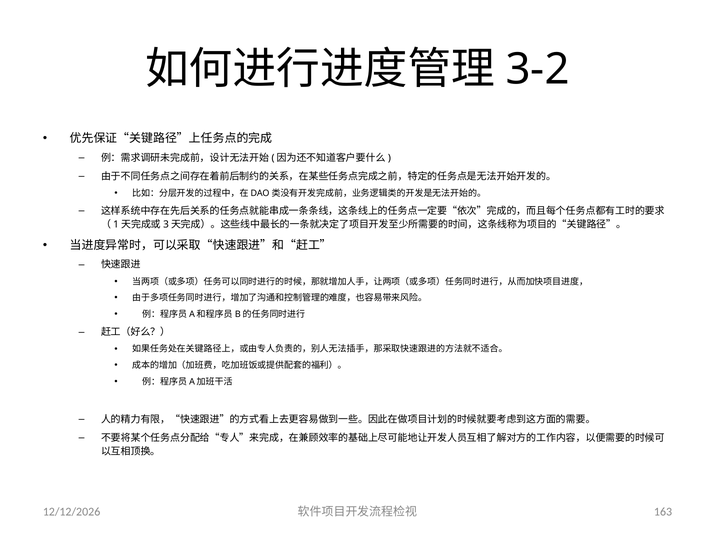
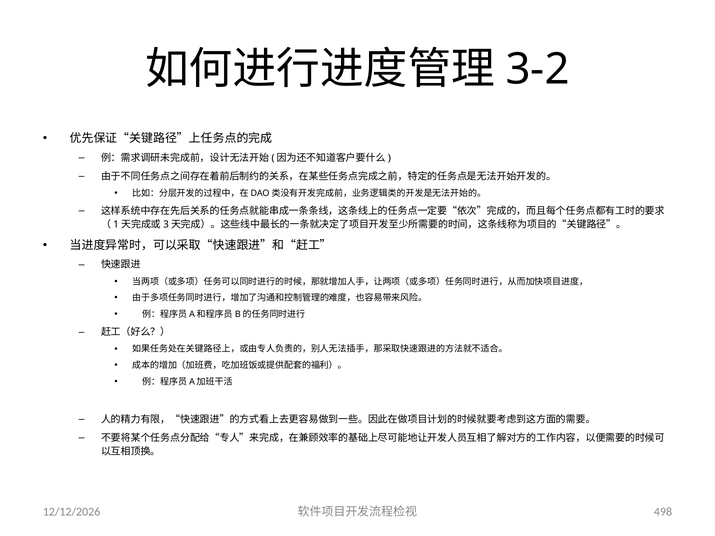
163: 163 -> 498
